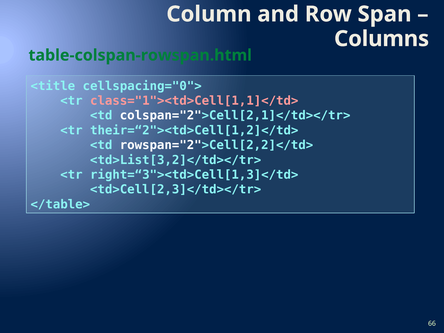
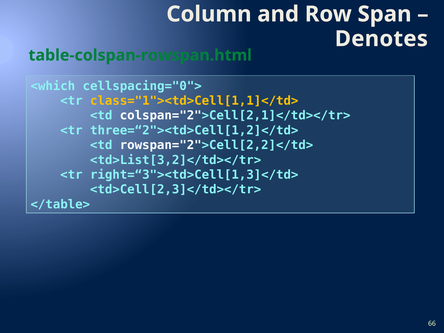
Columns: Columns -> Denotes
<title: <title -> <which
class="1"><td>Cell[1,1]</td> colour: pink -> yellow
their=“2"><td>Cell[1,2]</td>: their=“2"><td>Cell[1,2]</td> -> three=“2"><td>Cell[1,2]</td>
